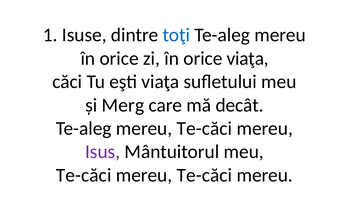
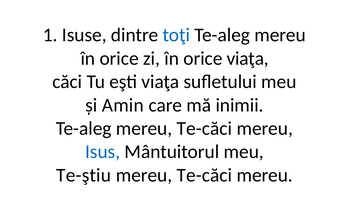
Merg: Merg -> Amin
decât: decât -> inimii
Isus colour: purple -> blue
Te-căci at (84, 175): Te-căci -> Te-ştiu
